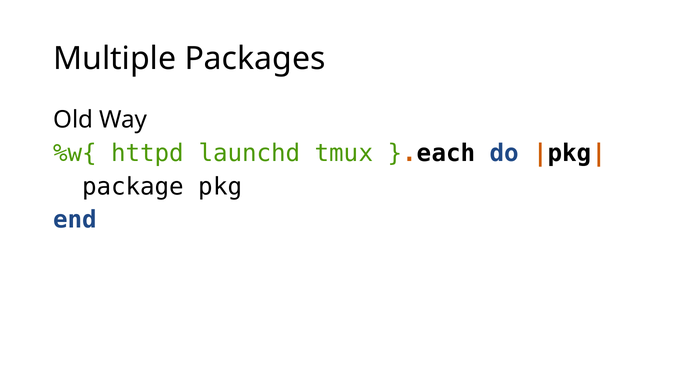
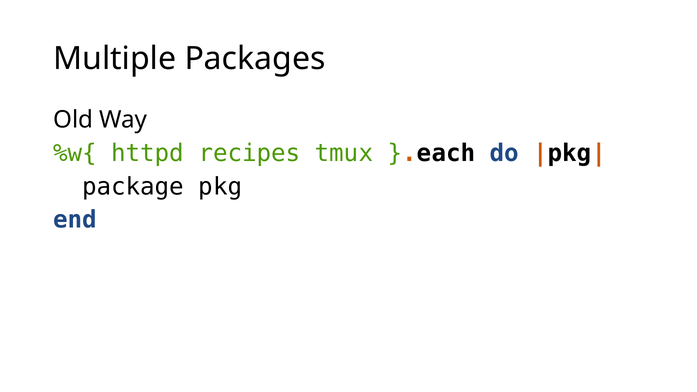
launchd: launchd -> recipes
